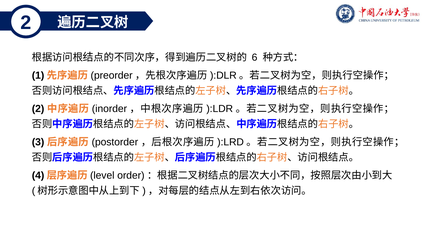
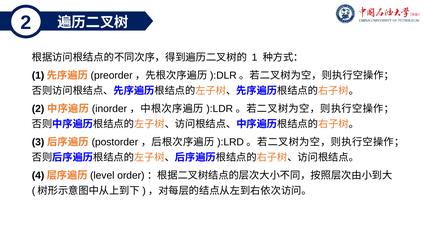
6 at (255, 57): 6 -> 1
